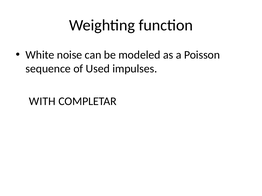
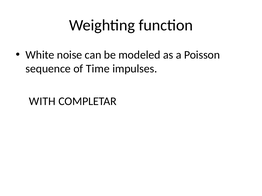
Used: Used -> Time
